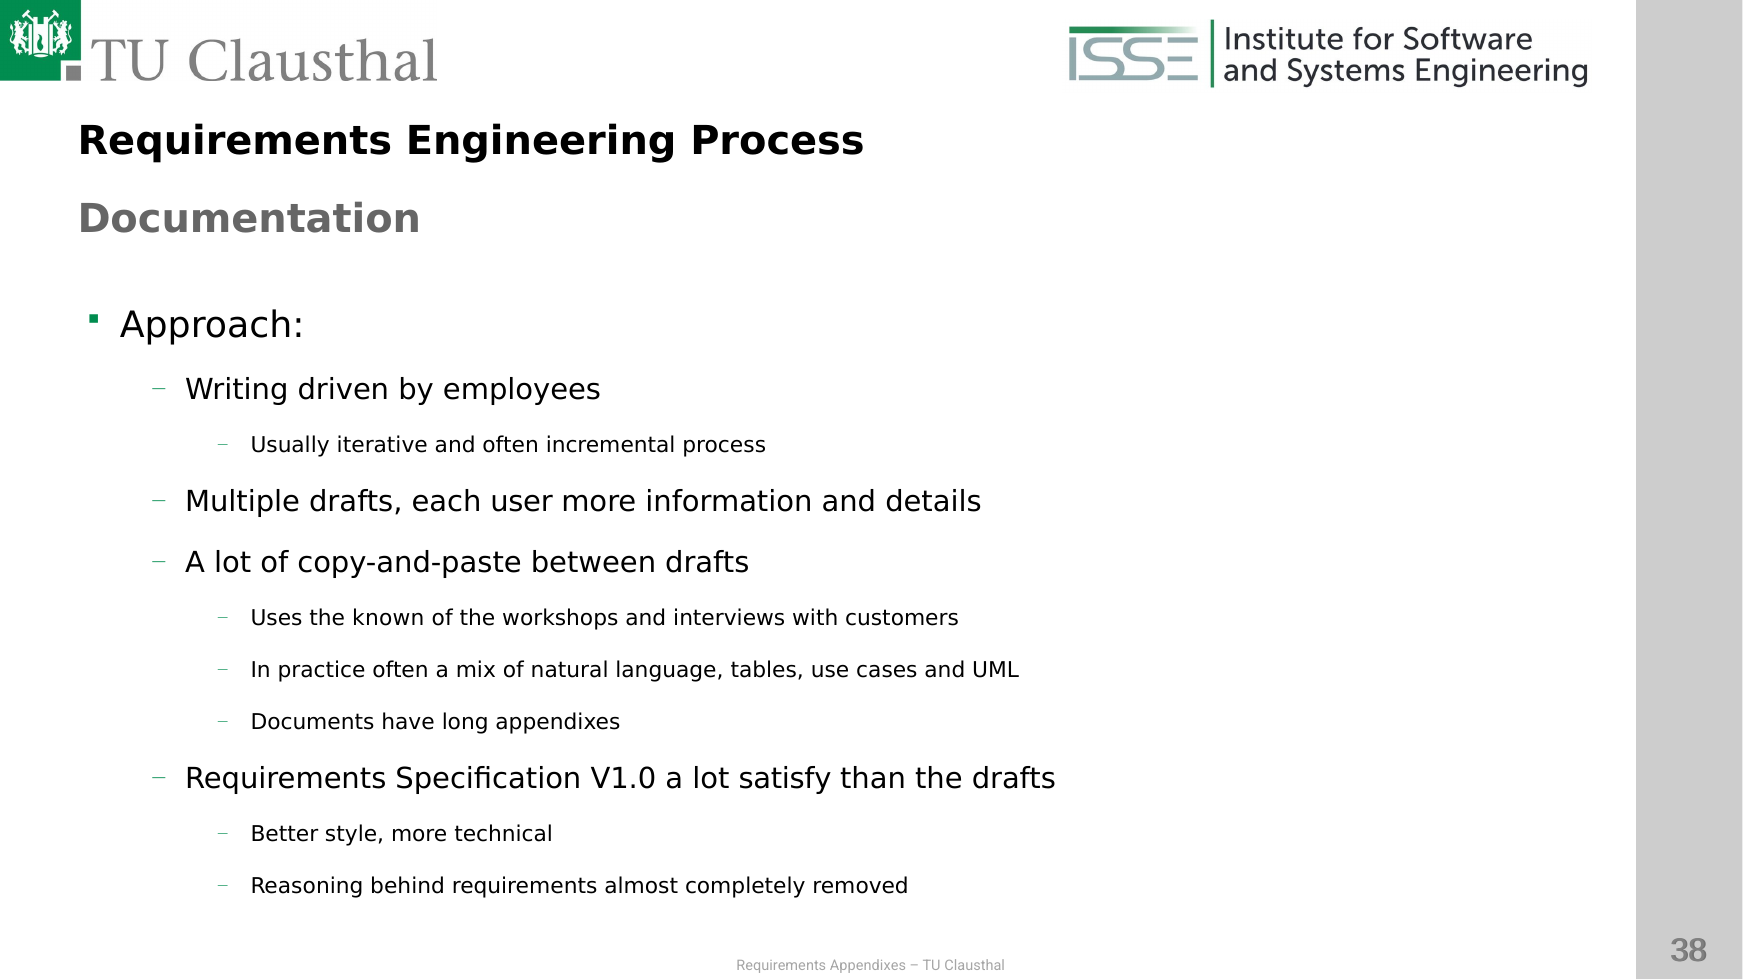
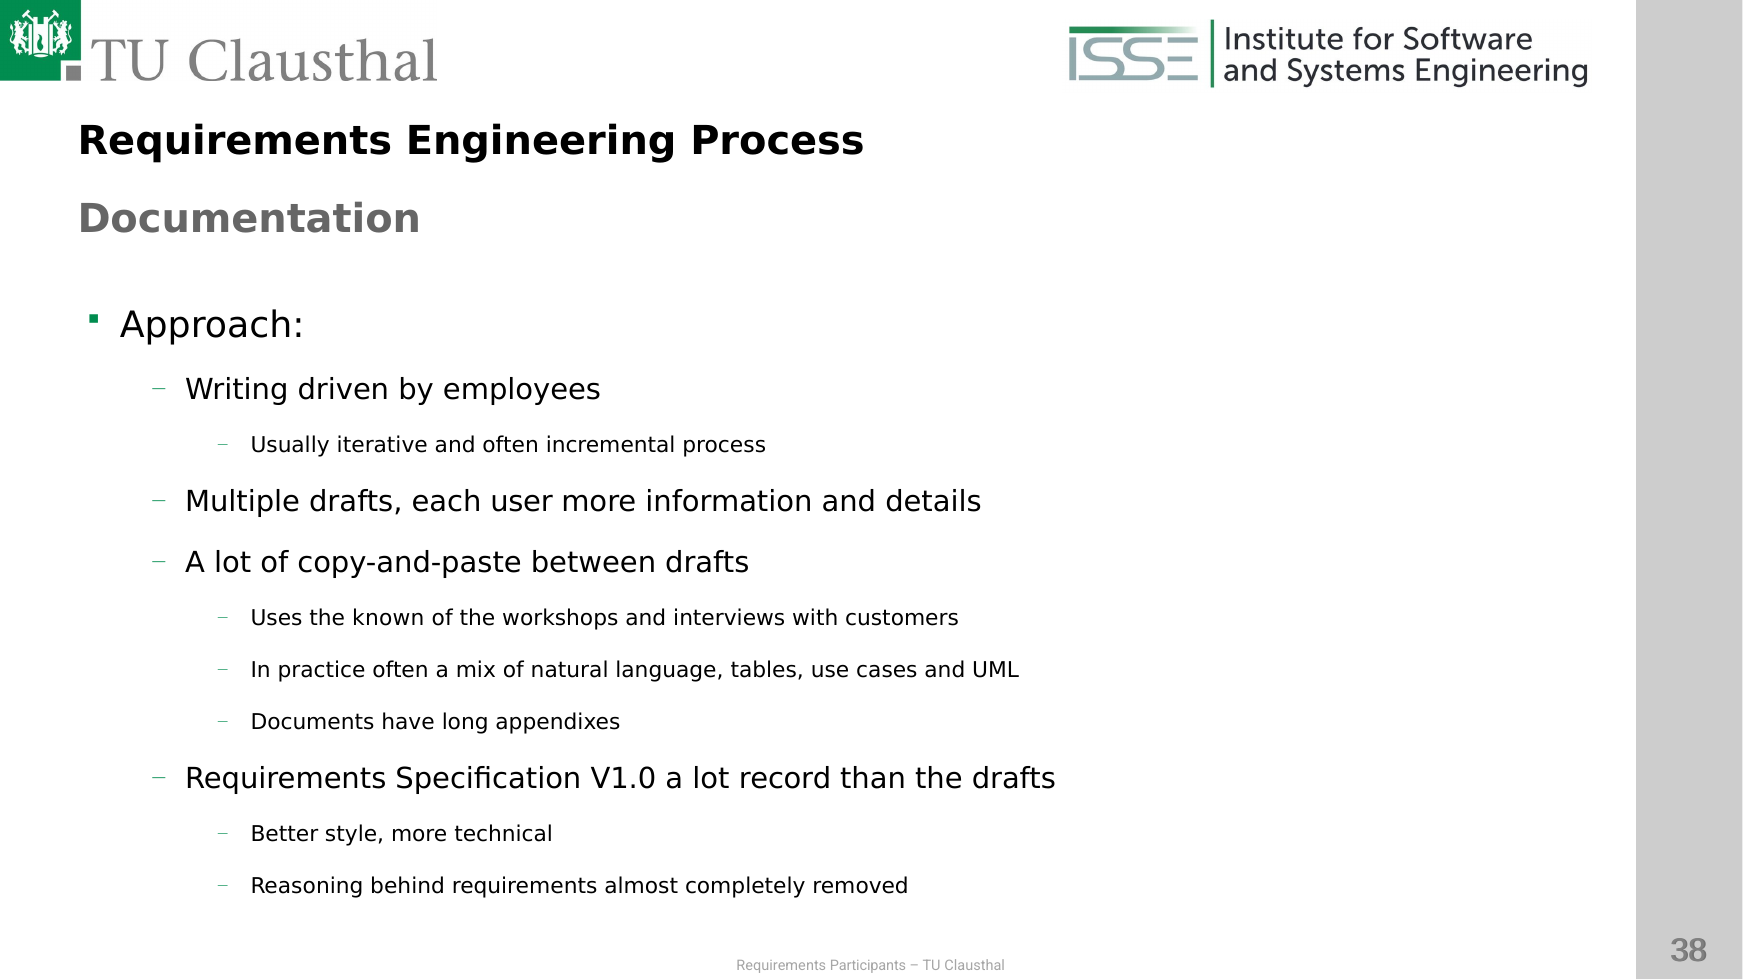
satisfy: satisfy -> record
Requirements Appendixes: Appendixes -> Participants
